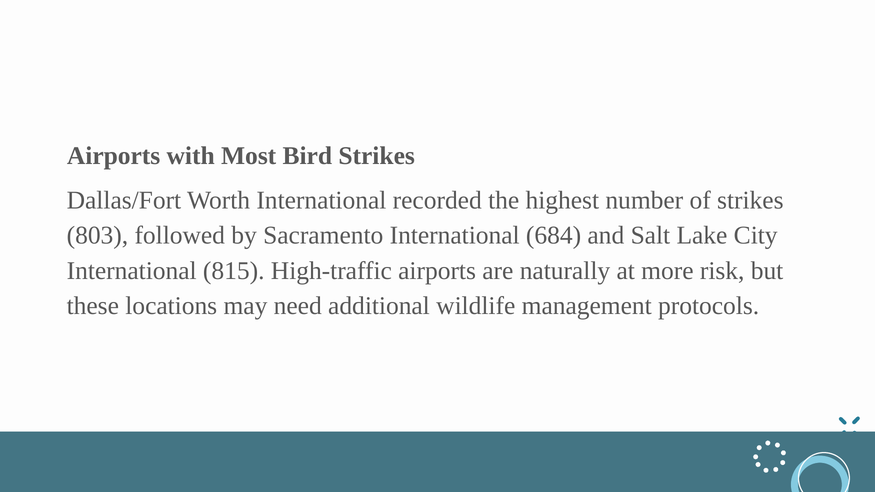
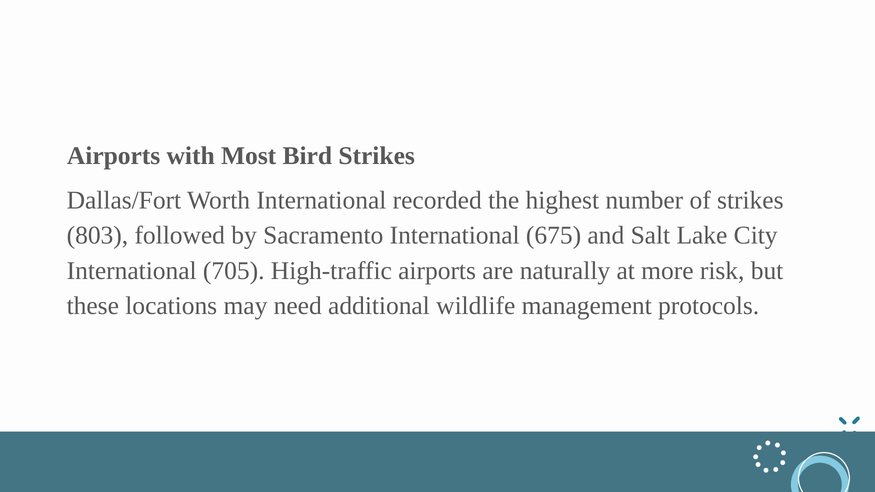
684: 684 -> 675
815: 815 -> 705
